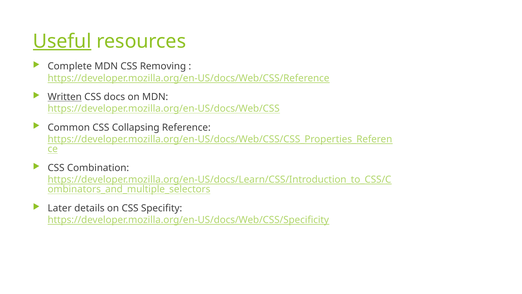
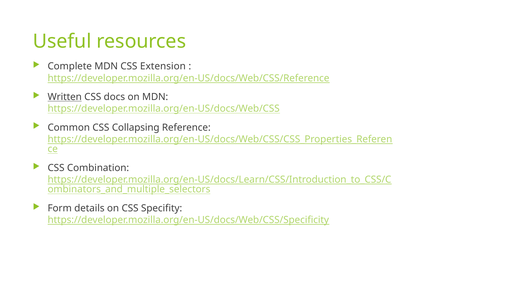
Useful underline: present -> none
Removing: Removing -> Extension
Later: Later -> Form
